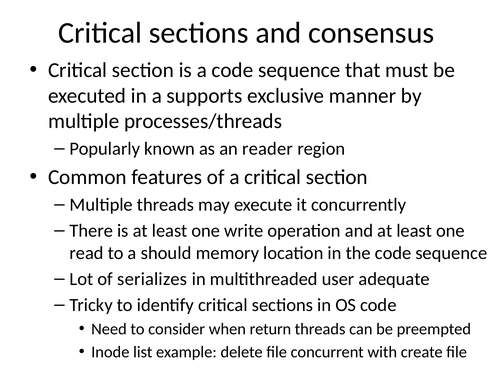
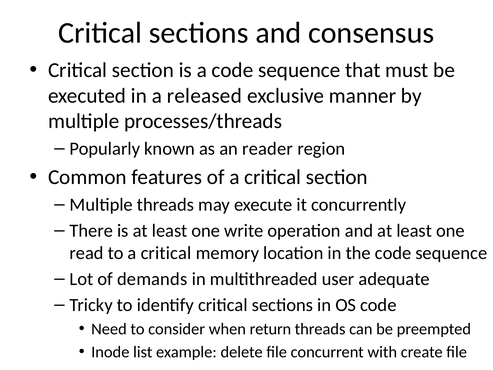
supports: supports -> released
to a should: should -> critical
serializes: serializes -> demands
